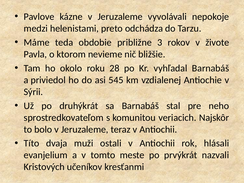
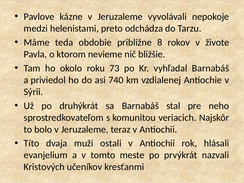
3: 3 -> 8
28: 28 -> 73
545: 545 -> 740
